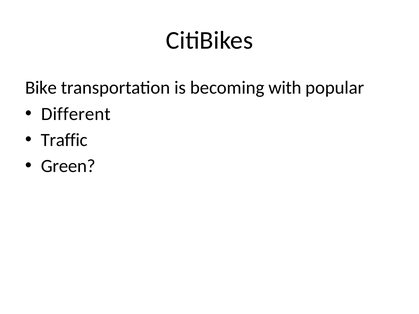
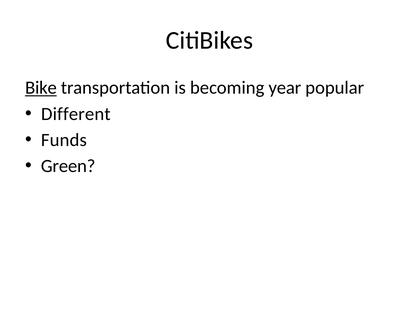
Bike underline: none -> present
with: with -> year
Traffic: Traffic -> Funds
